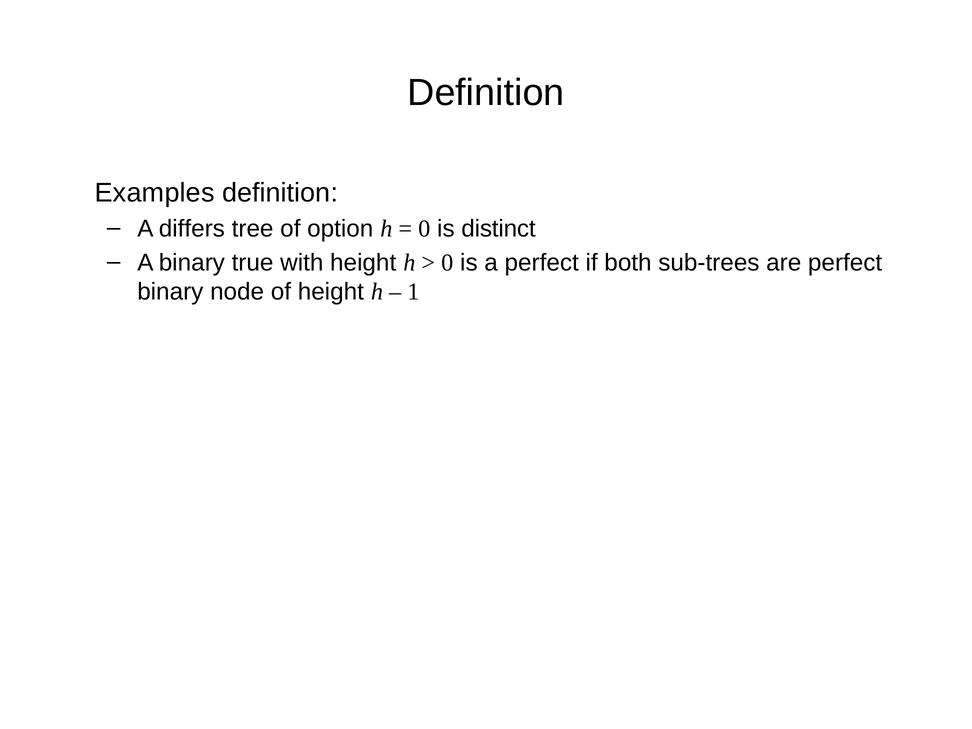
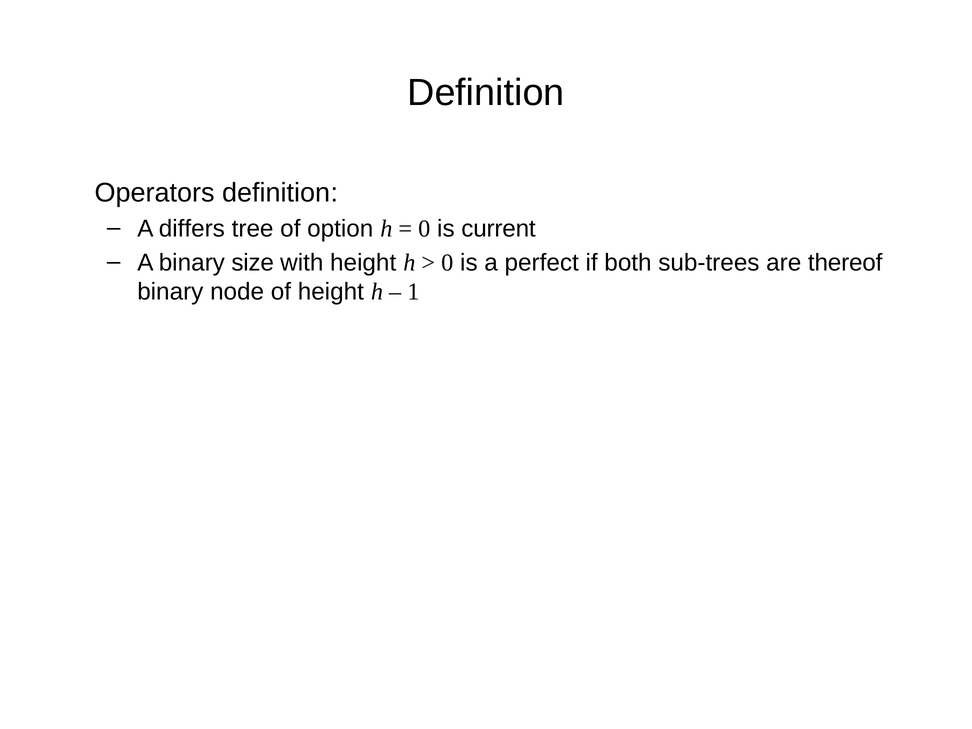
Examples: Examples -> Operators
distinct: distinct -> current
true: true -> size
are perfect: perfect -> thereof
